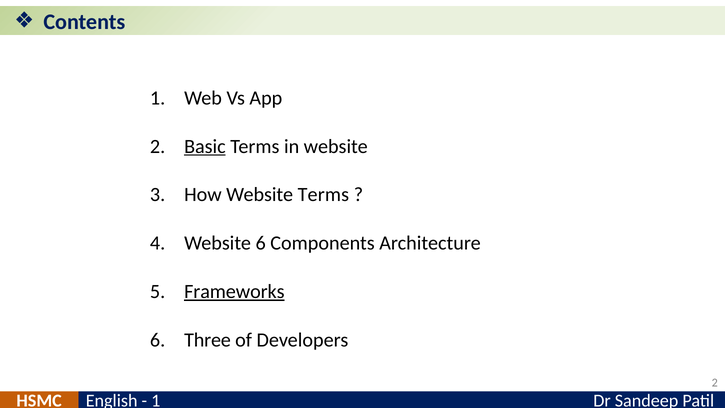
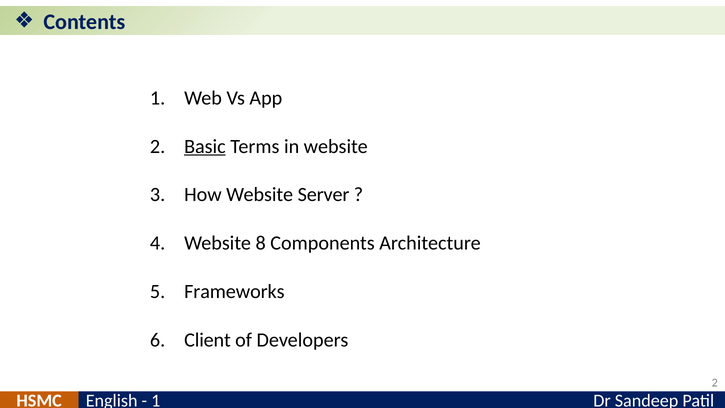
Website Terms: Terms -> Server
Website 6: 6 -> 8
Frameworks underline: present -> none
Three: Three -> Client
